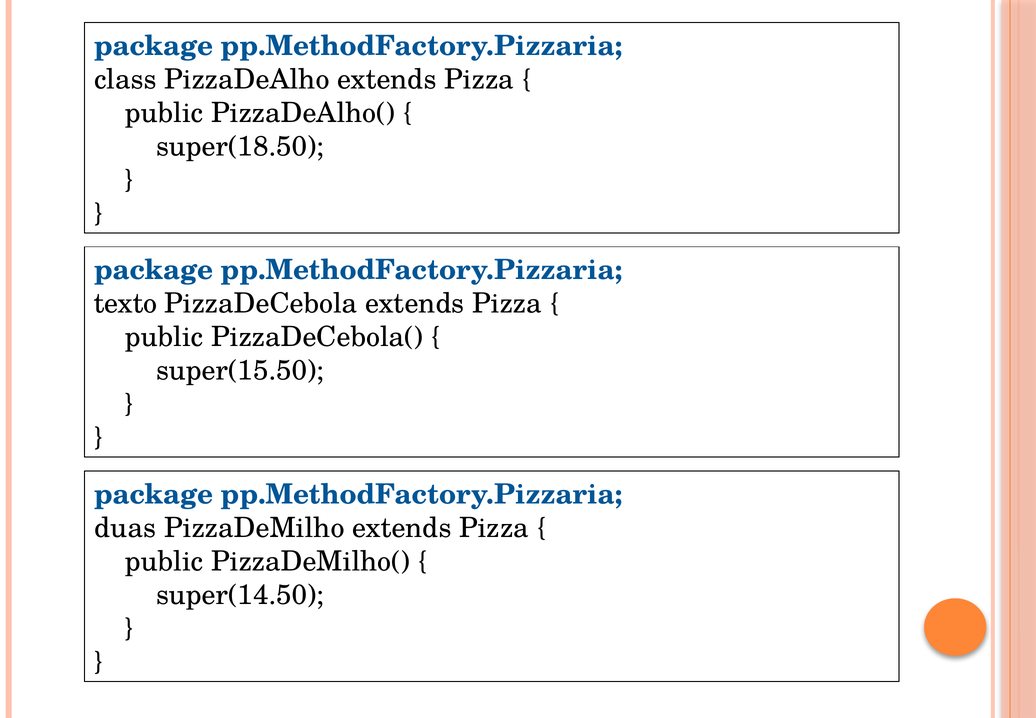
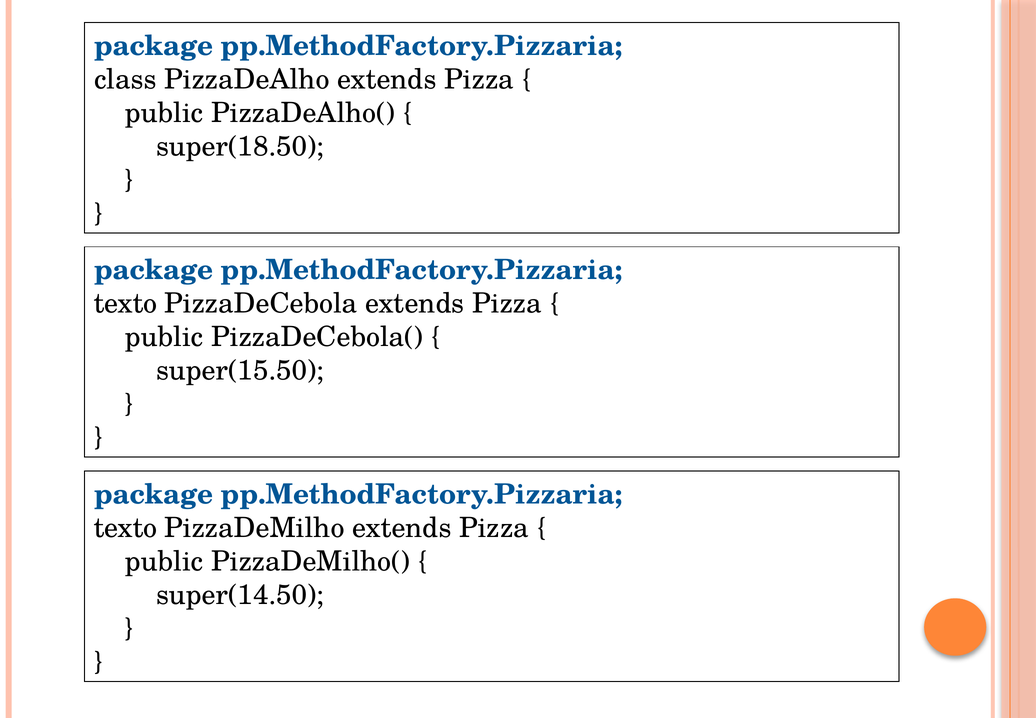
duas at (125, 528): duas -> texto
